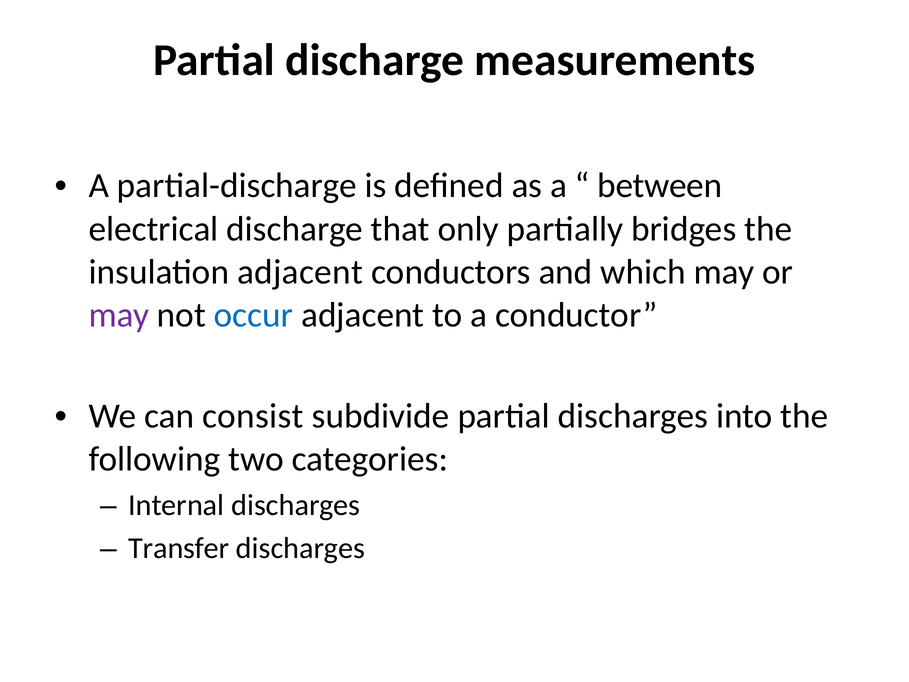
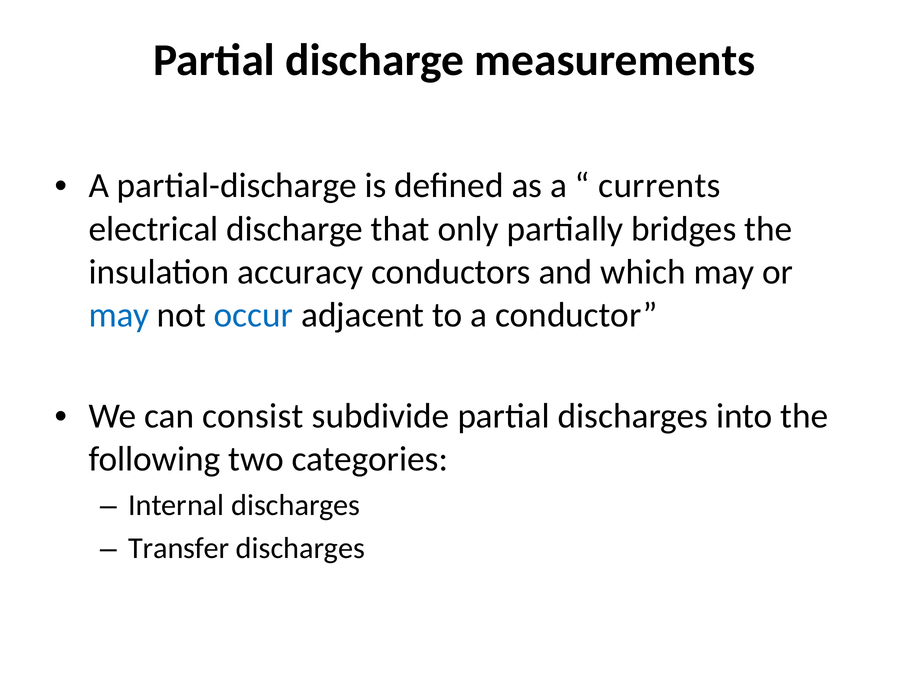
between: between -> currents
insulation adjacent: adjacent -> accuracy
may at (119, 315) colour: purple -> blue
